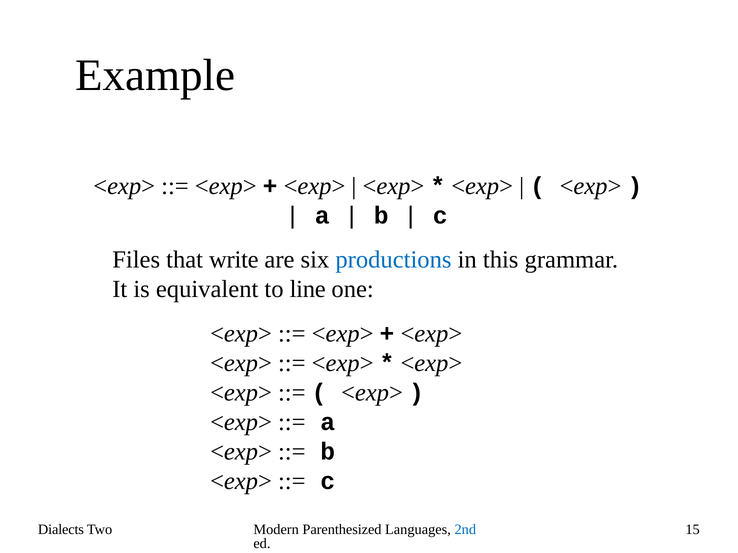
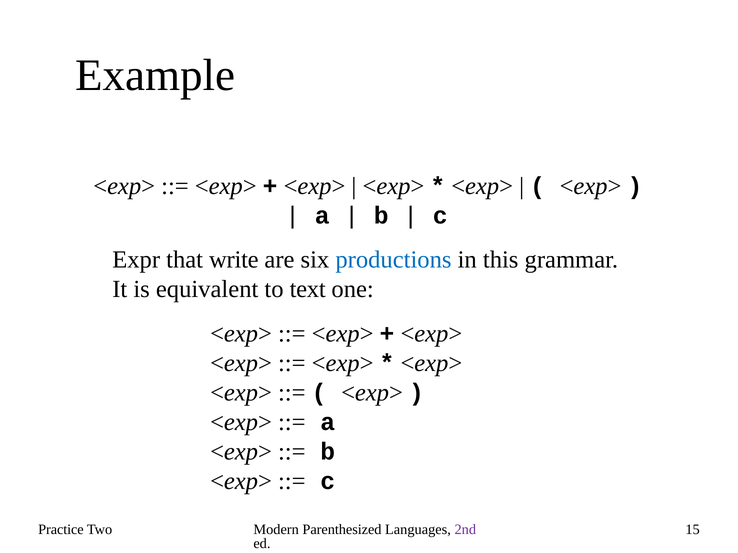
Files: Files -> Expr
line: line -> text
Dialects: Dialects -> Practice
2nd colour: blue -> purple
